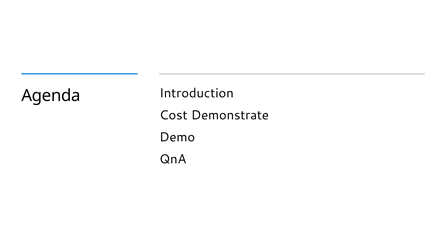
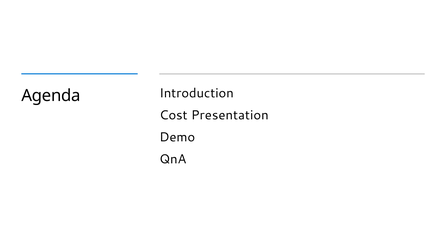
Demonstrate: Demonstrate -> Presentation
